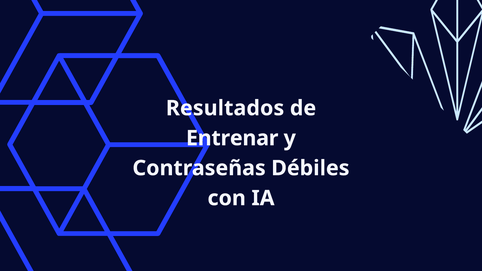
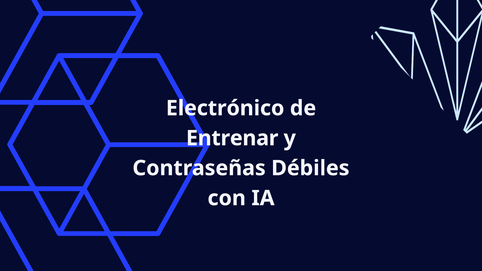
Resultados: Resultados -> Electrónico
